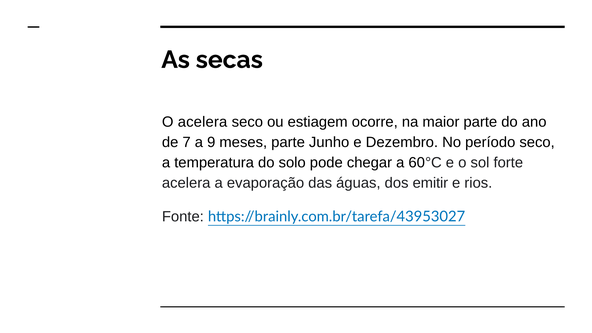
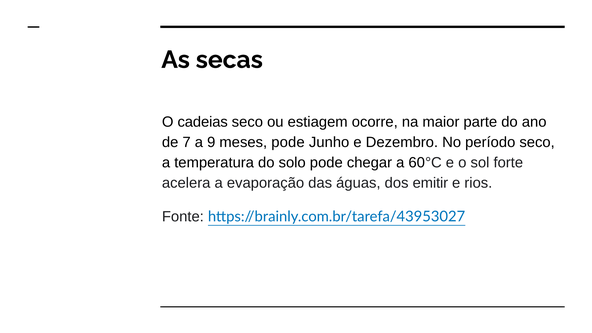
O acelera: acelera -> cadeias
meses parte: parte -> pode
